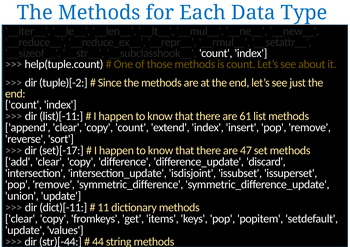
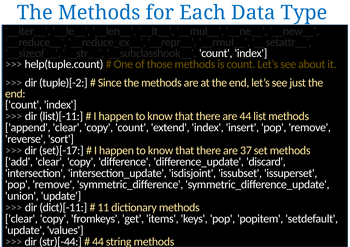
are 61: 61 -> 44
47: 47 -> 37
